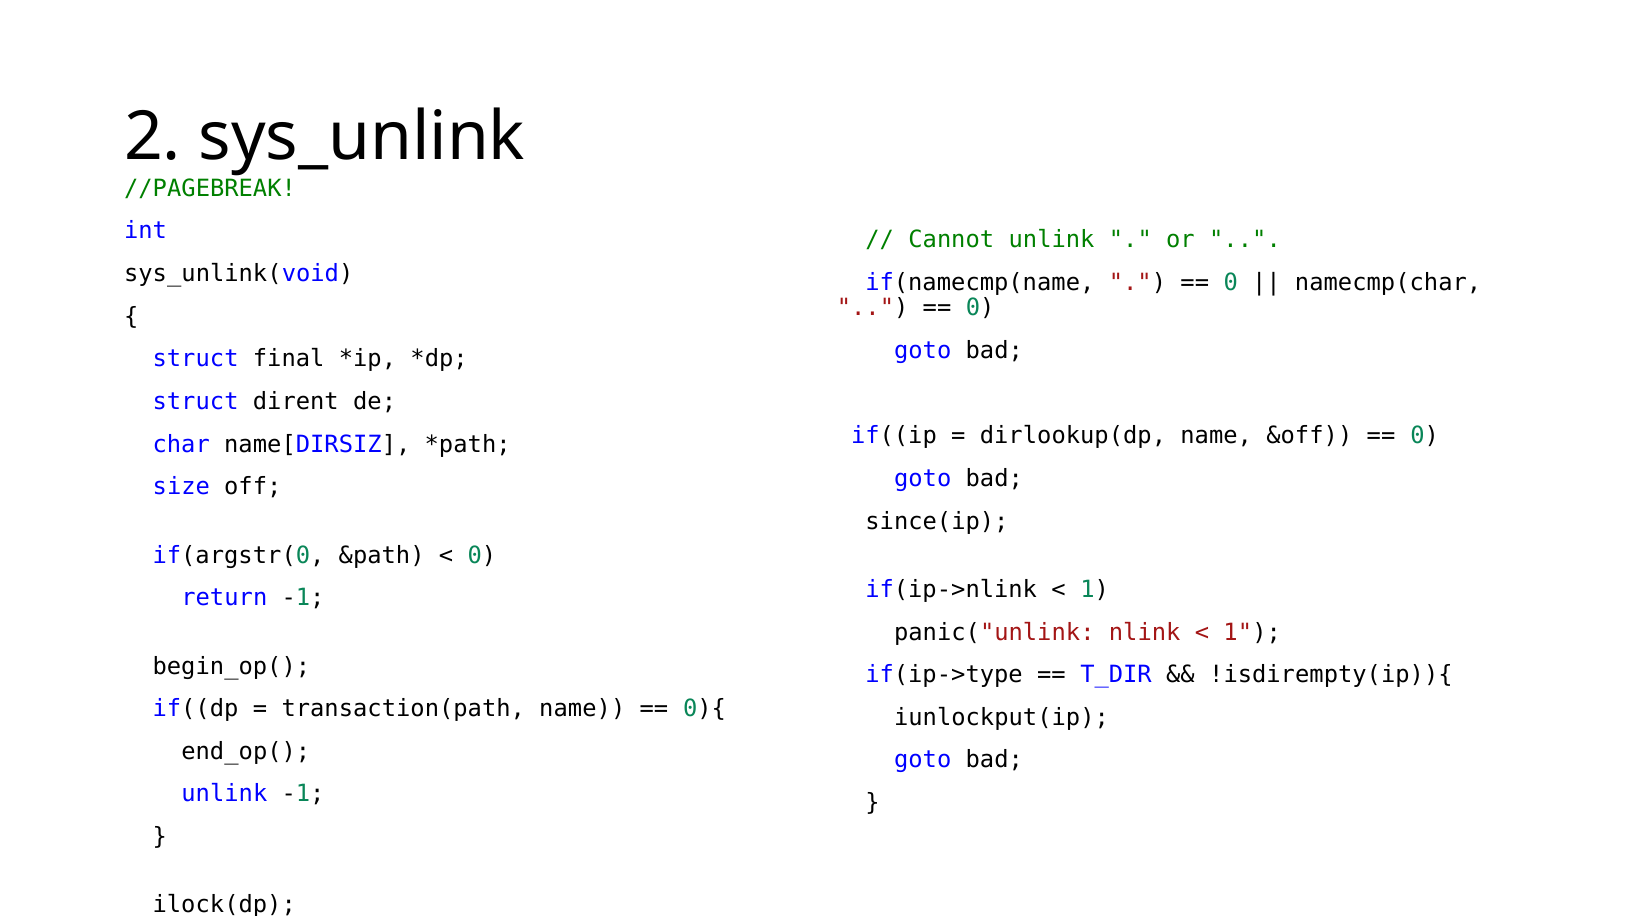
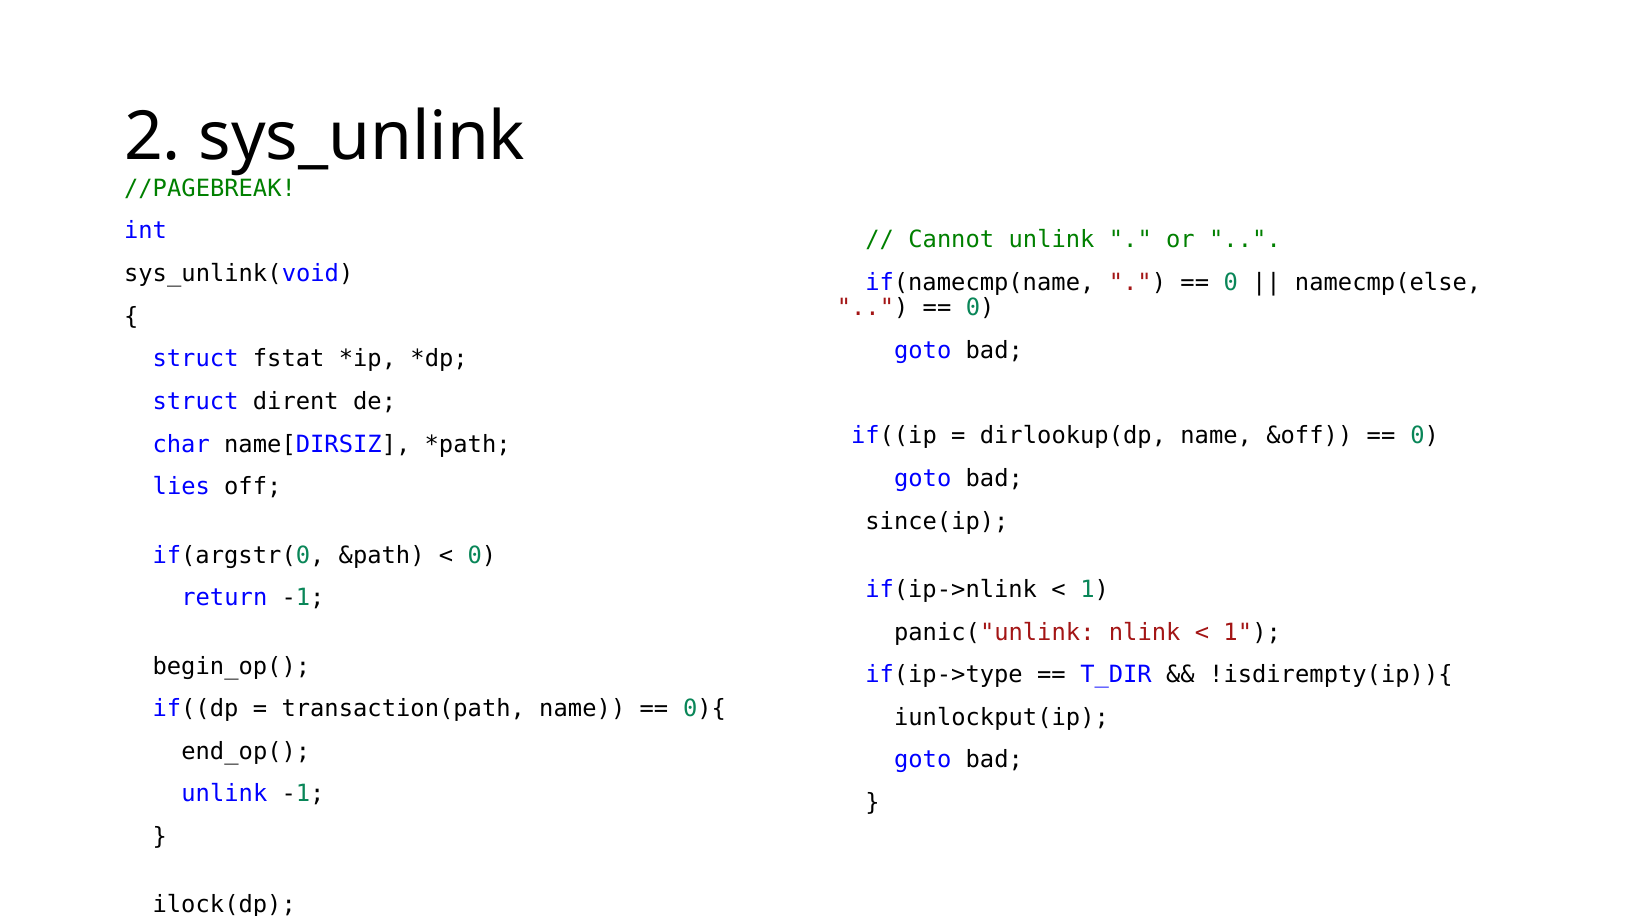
namecmp(char: namecmp(char -> namecmp(else
final: final -> fstat
size: size -> lies
